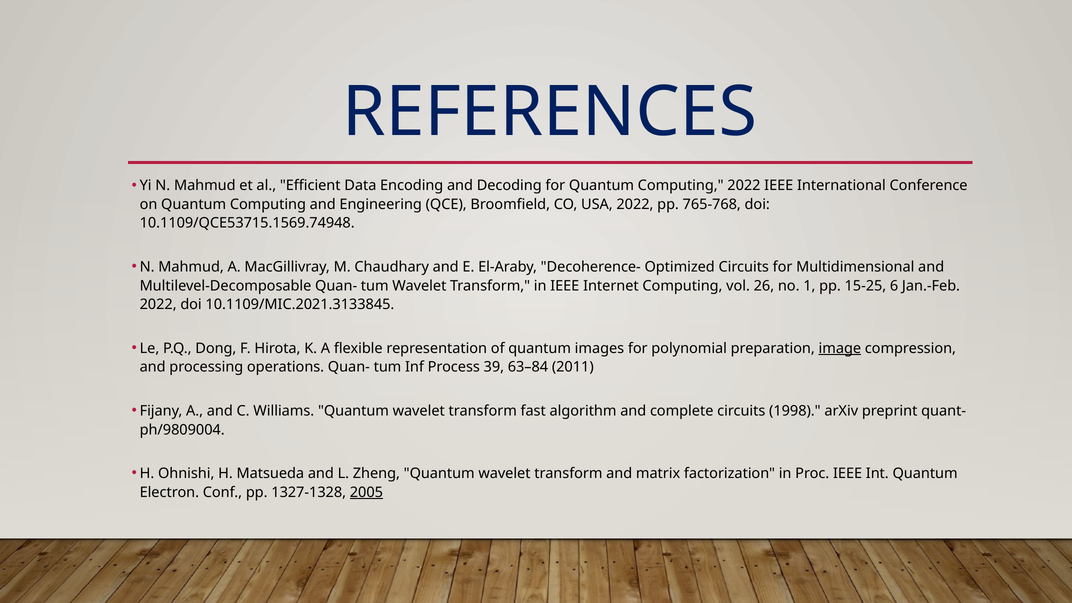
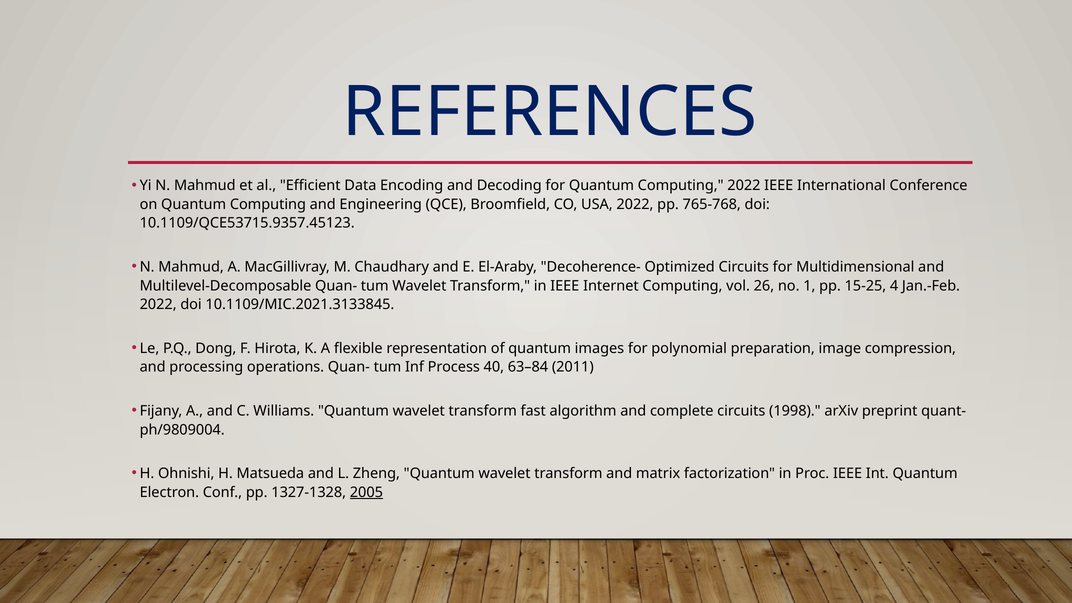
10.1109/QCE53715.1569.74948: 10.1109/QCE53715.1569.74948 -> 10.1109/QCE53715.9357.45123
6: 6 -> 4
image underline: present -> none
39: 39 -> 40
